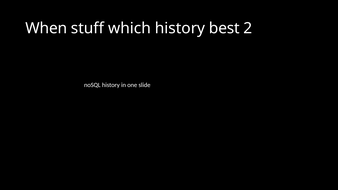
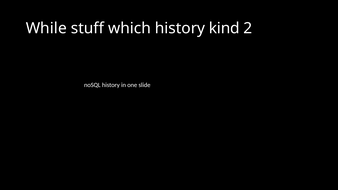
When: When -> While
best: best -> kind
